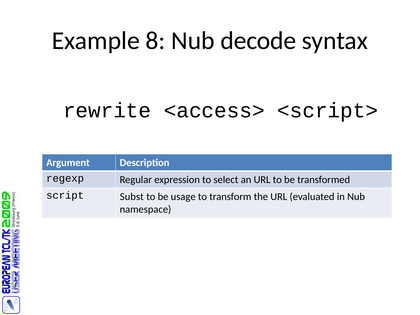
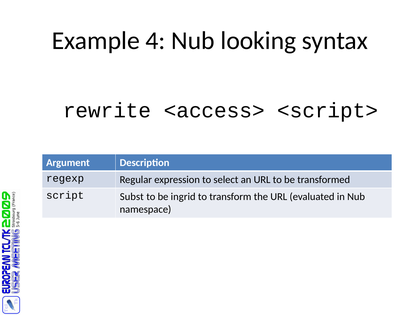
8: 8 -> 4
decode: decode -> looking
usage: usage -> ingrid
